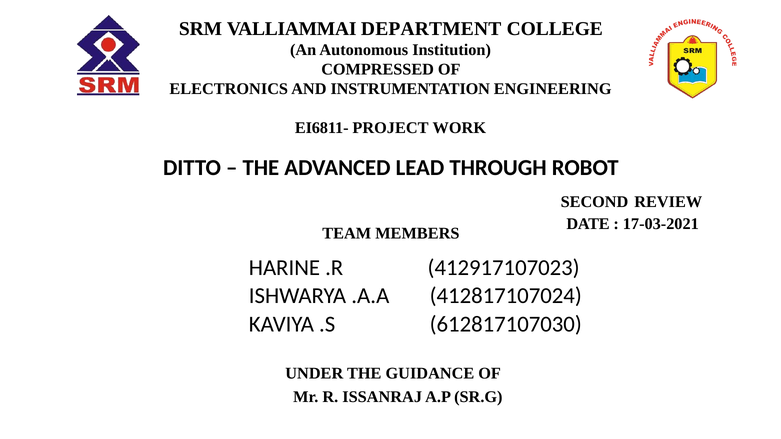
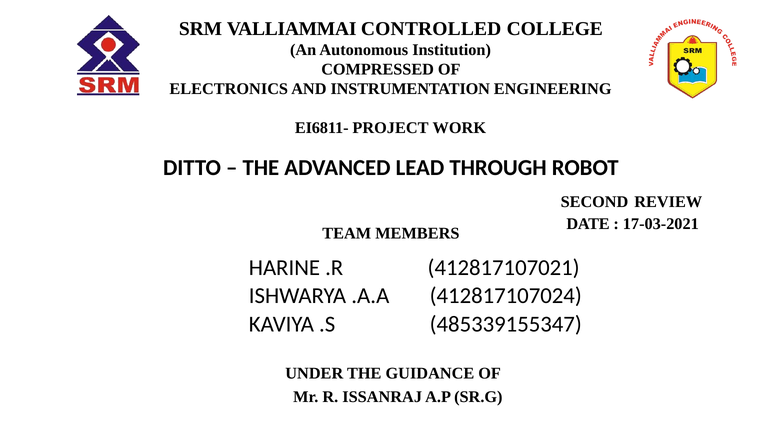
DEPARTMENT: DEPARTMENT -> CONTROLLED
412917107023: 412917107023 -> 412817107021
612817107030: 612817107030 -> 485339155347
